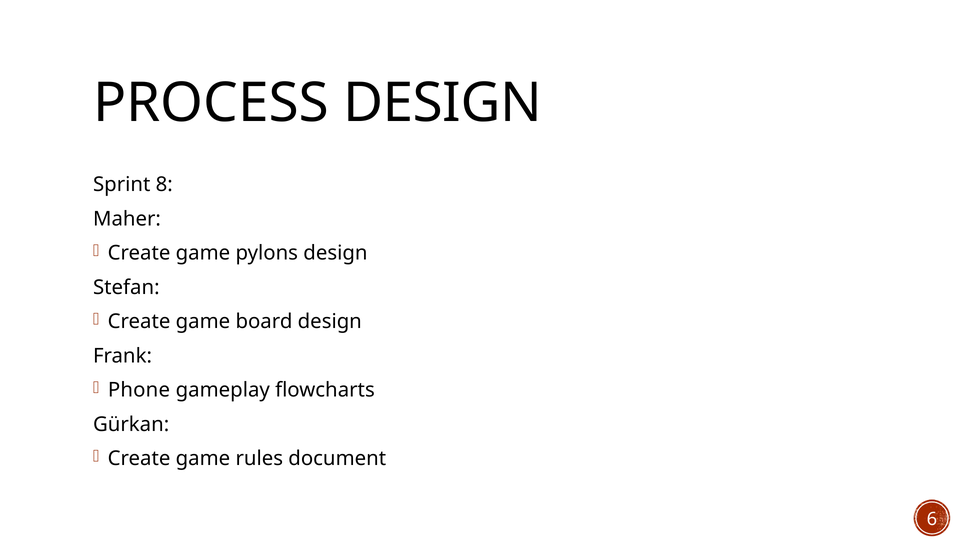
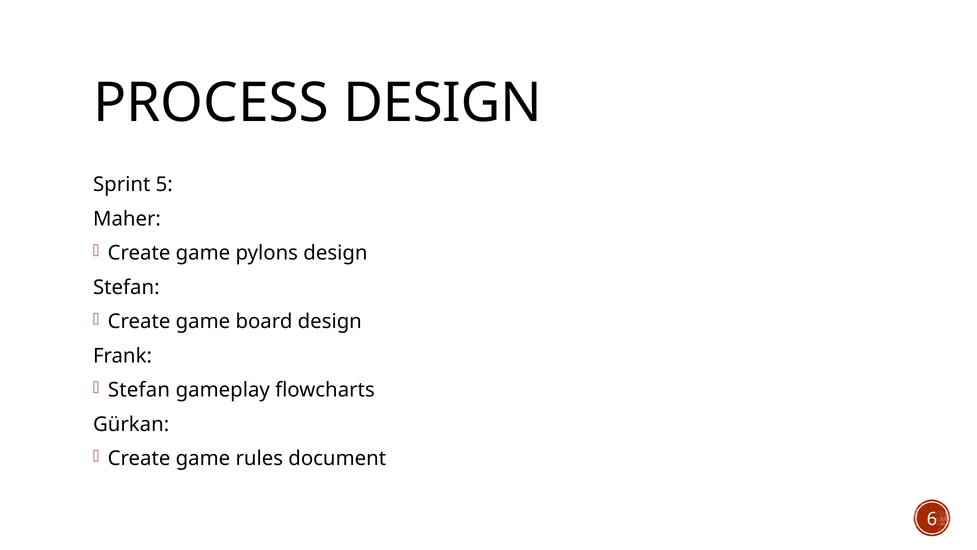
8: 8 -> 5
Phone at (139, 390): Phone -> Stefan
